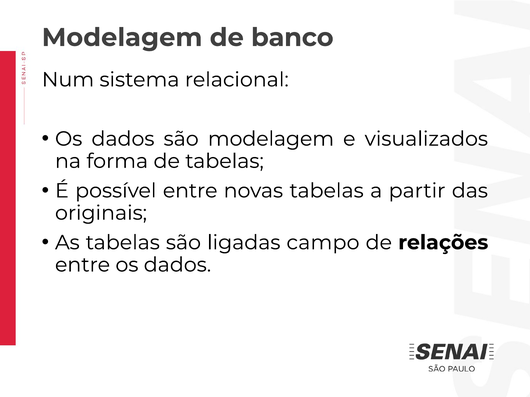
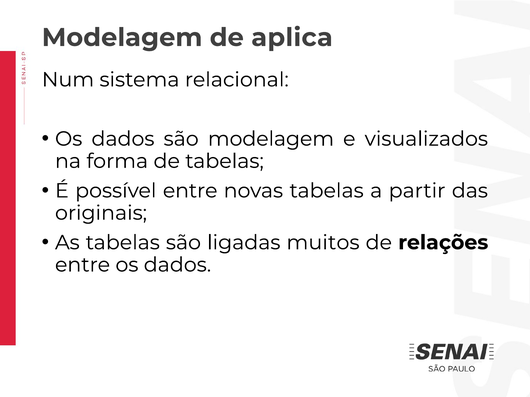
banco: banco -> aplica
campo: campo -> muitos
